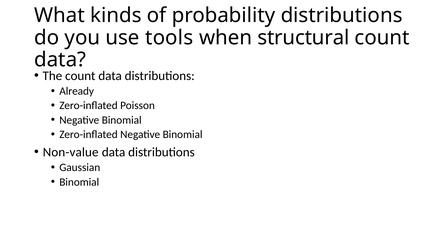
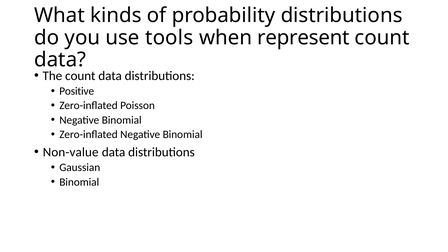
structural: structural -> represent
Already: Already -> Positive
